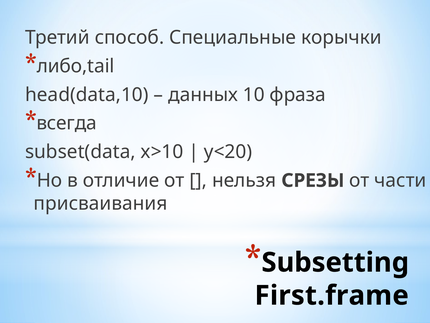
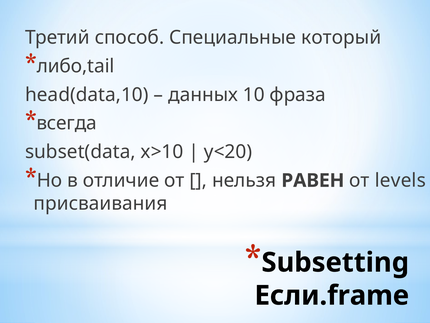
корычки: корычки -> который
СРЕЗЫ: СРЕЗЫ -> РАВЕН
части: части -> levels
First.frame: First.frame -> Если.frame
